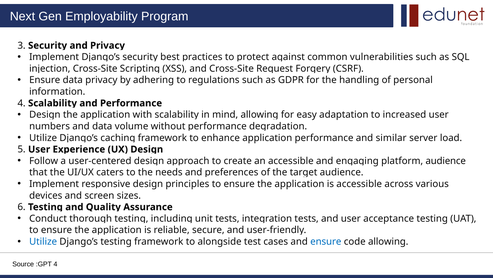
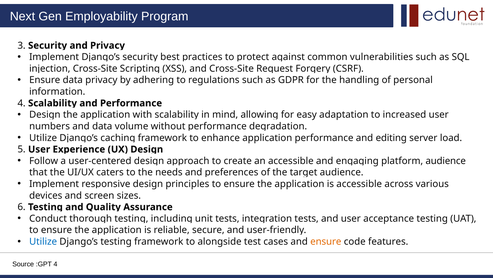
similar: similar -> editing
ensure at (326, 241) colour: blue -> orange
code allowing: allowing -> features
